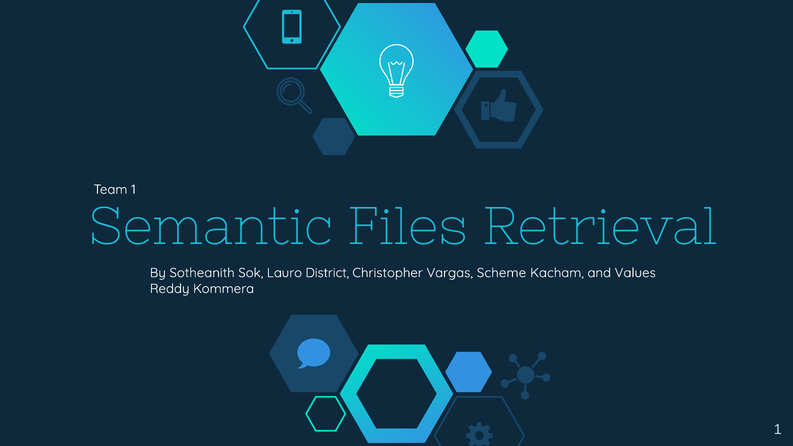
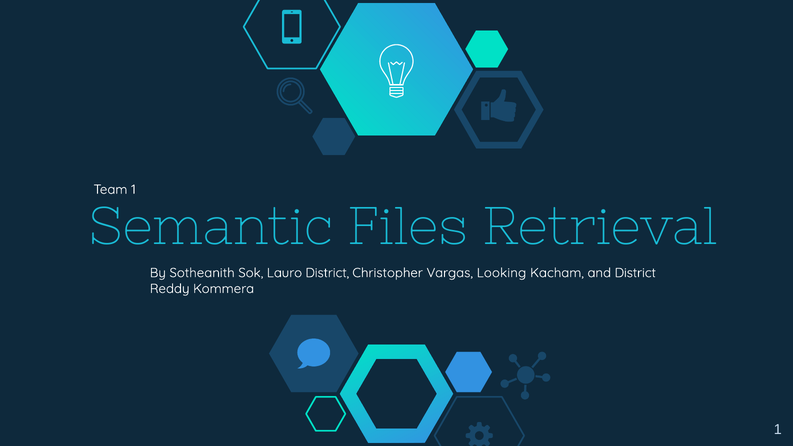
Scheme: Scheme -> Looking
and Values: Values -> District
